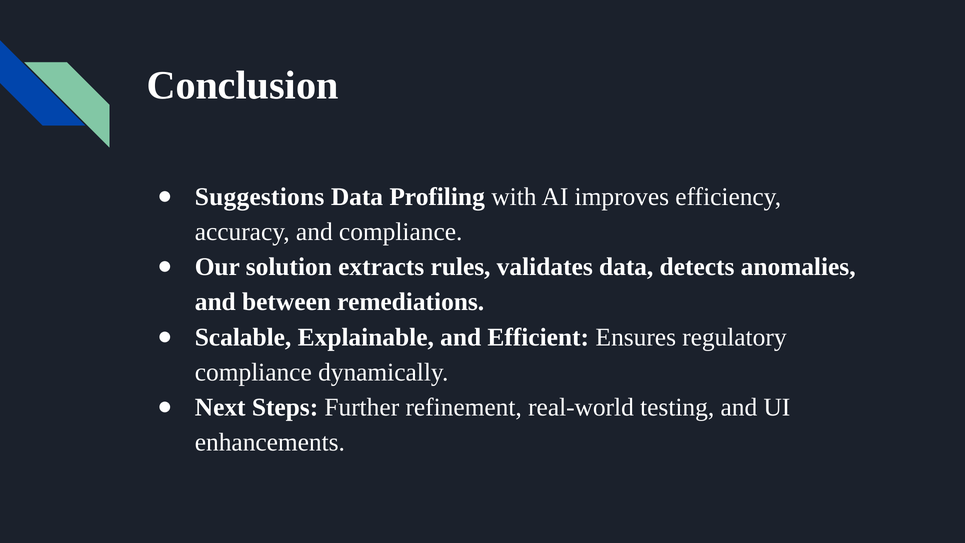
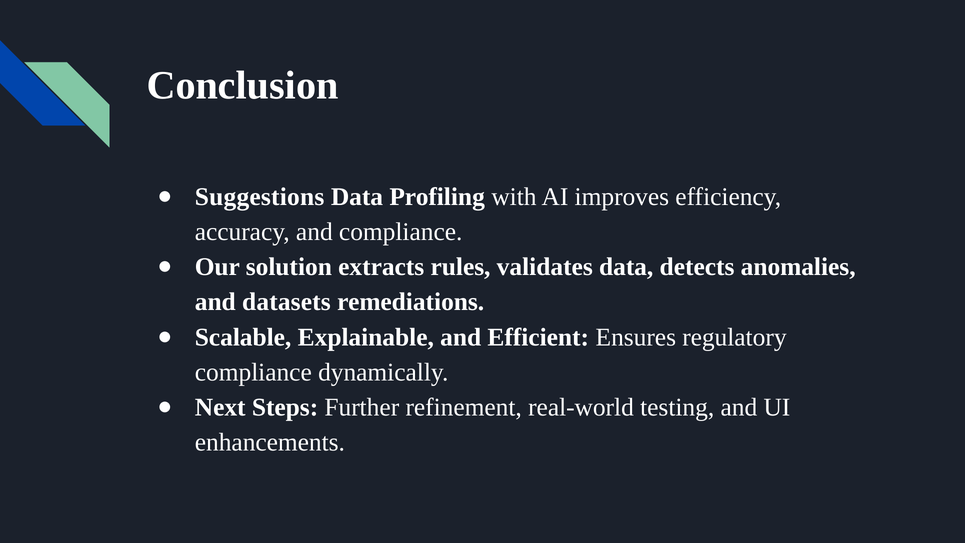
between: between -> datasets
